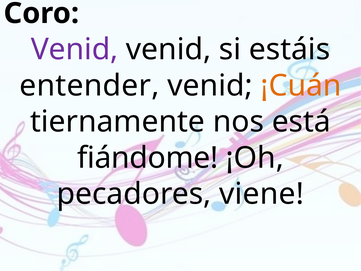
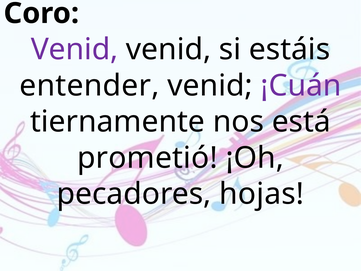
¡Cuán colour: orange -> purple
fiándome: fiándome -> prometió
viene: viene -> hojas
